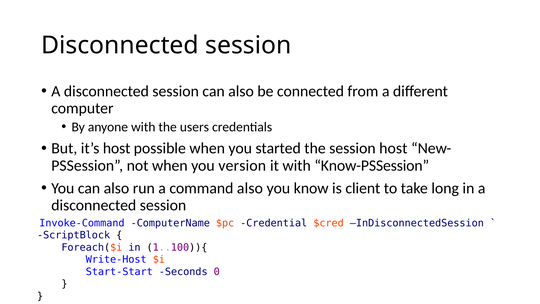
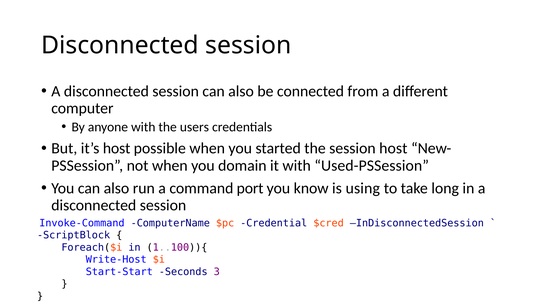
version: version -> domain
Know-PSSession: Know-PSSession -> Used-PSSession
command also: also -> port
client: client -> using
0: 0 -> 3
